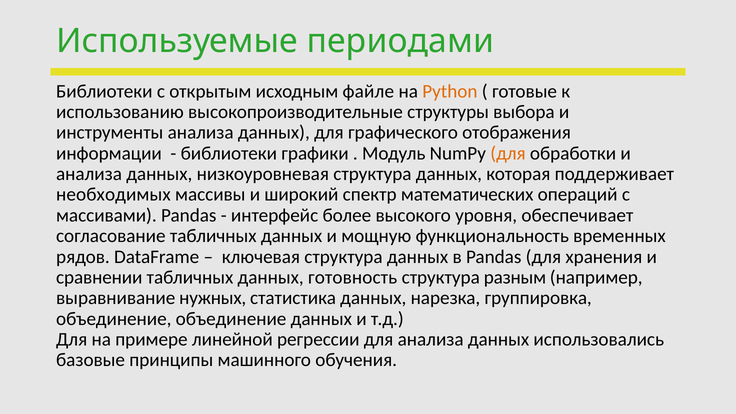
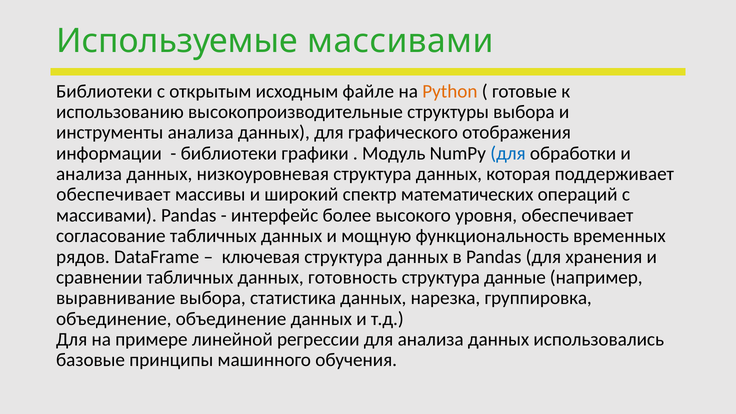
Используемые периодами: периодами -> массивами
для at (508, 153) colour: orange -> blue
необходимых at (113, 195): необходимых -> обеспечивает
разным: разным -> данные
выравнивание нужных: нужных -> выбора
